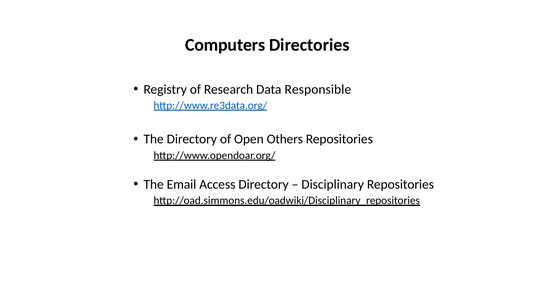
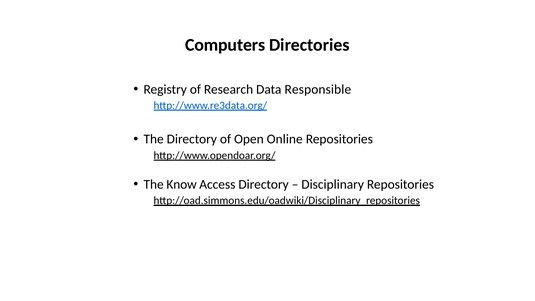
Others: Others -> Online
Email: Email -> Know
